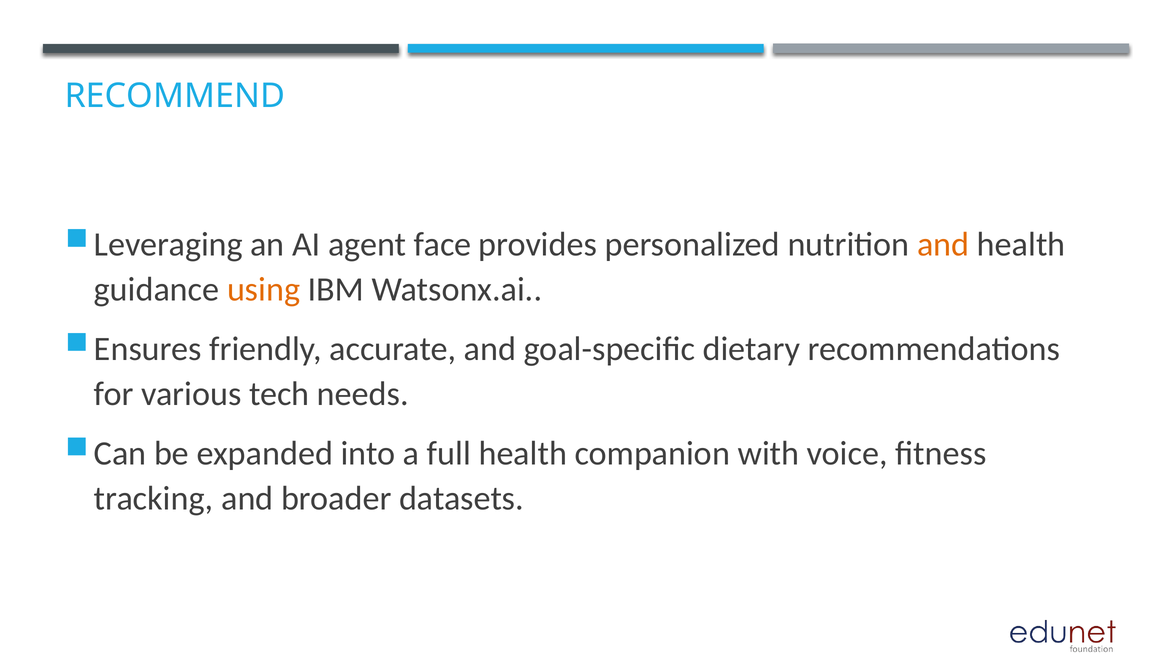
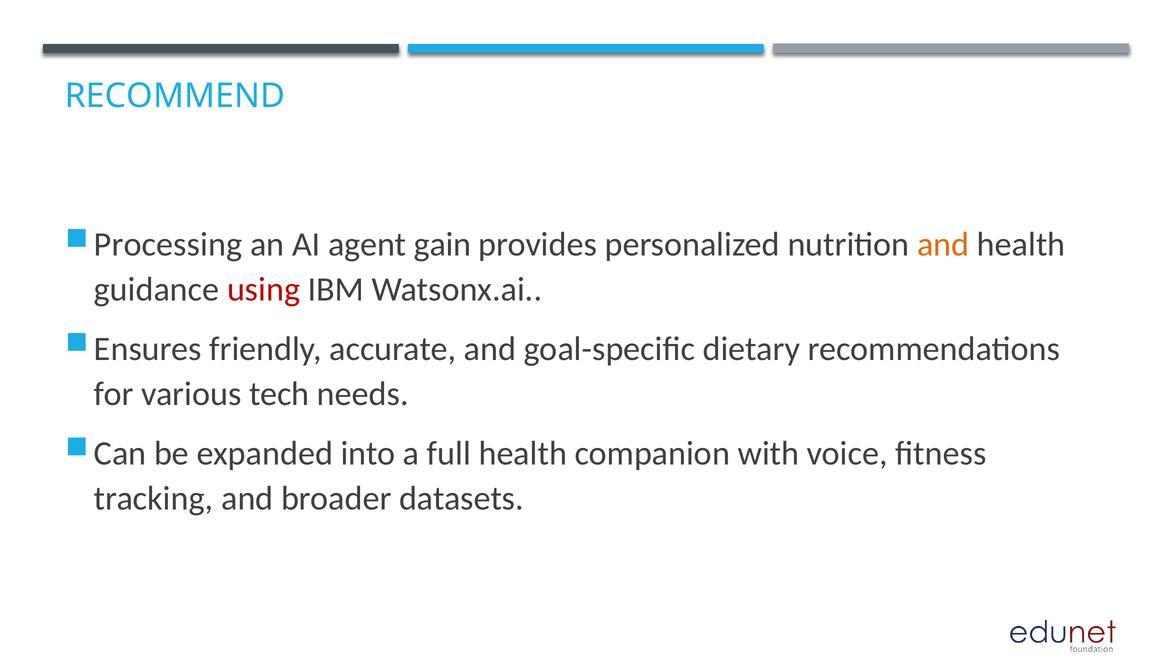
Leveraging: Leveraging -> Processing
face: face -> gain
using colour: orange -> red
